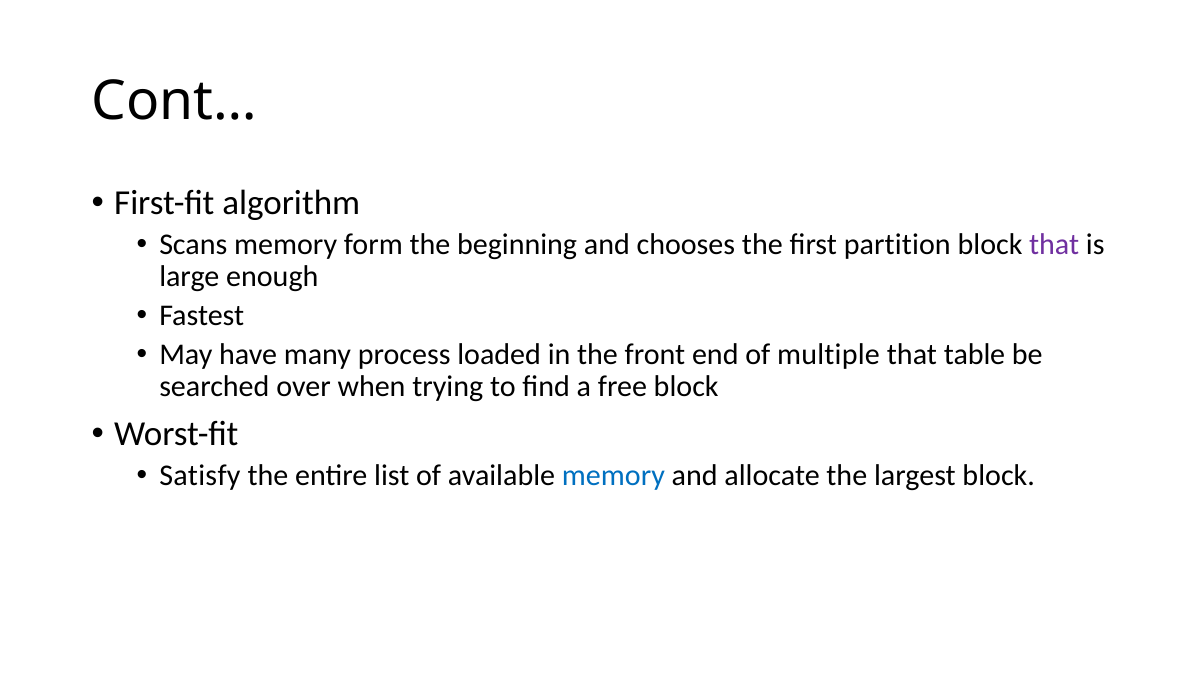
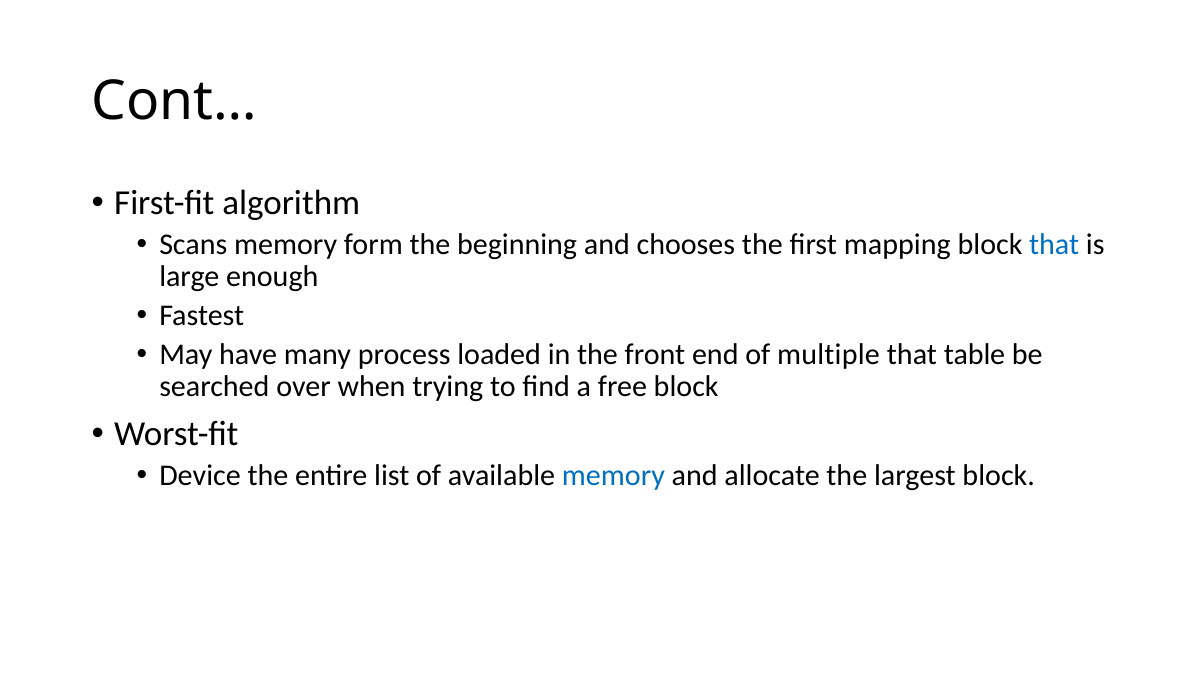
partition: partition -> mapping
that at (1054, 245) colour: purple -> blue
Satisfy: Satisfy -> Device
